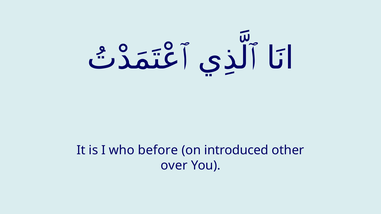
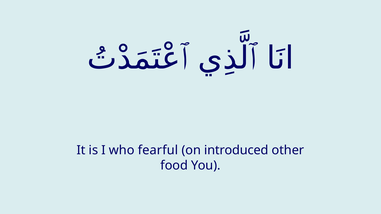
before: before -> fearful
over: over -> food
